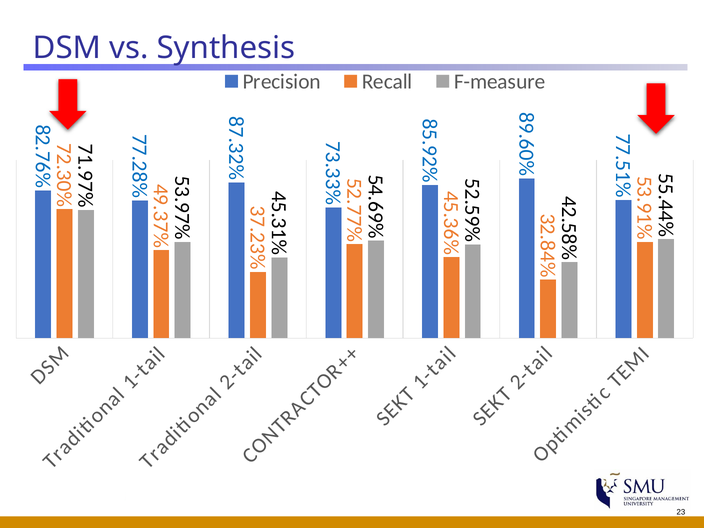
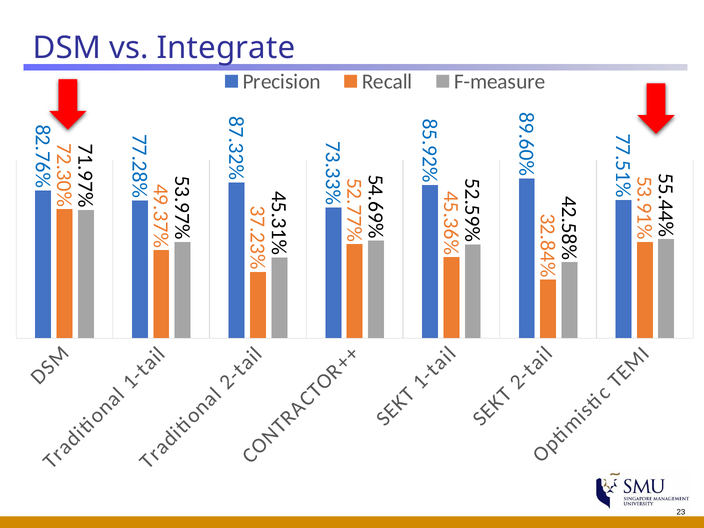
Synthesis: Synthesis -> Integrate
